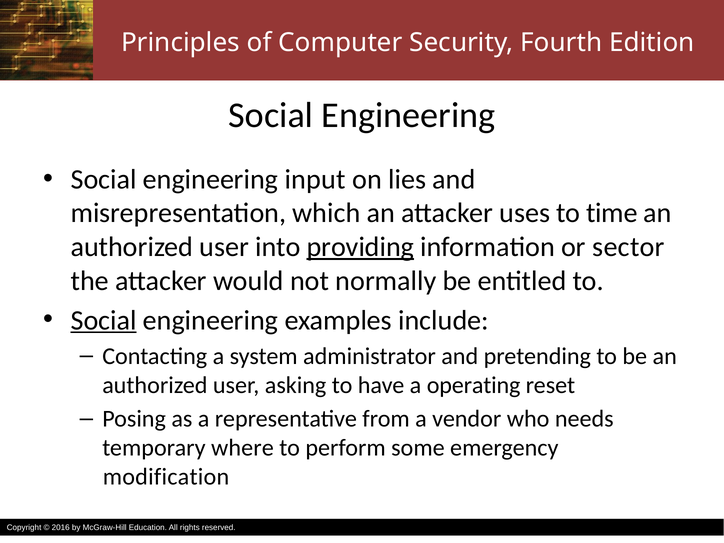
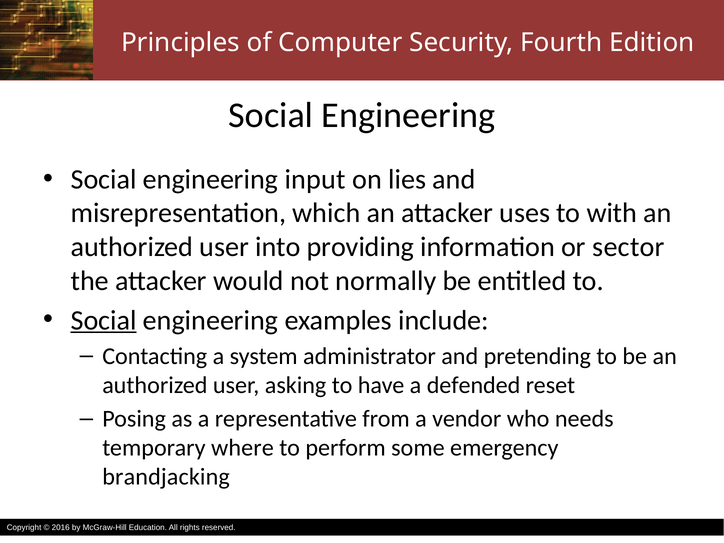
time: time -> with
providing underline: present -> none
operating: operating -> defended
modification: modification -> brandjacking
